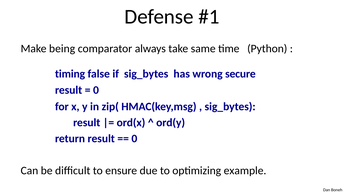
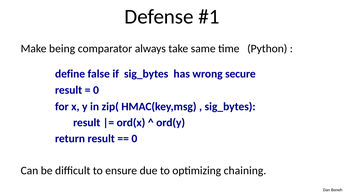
timing: timing -> define
example: example -> chaining
